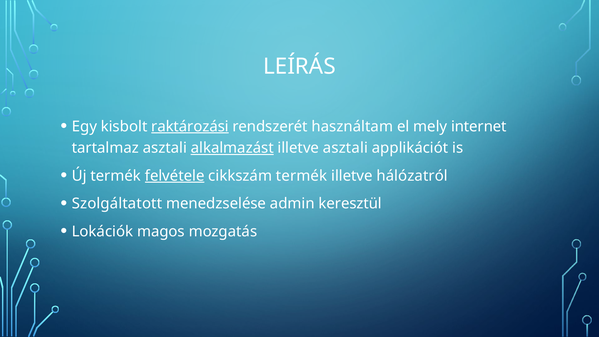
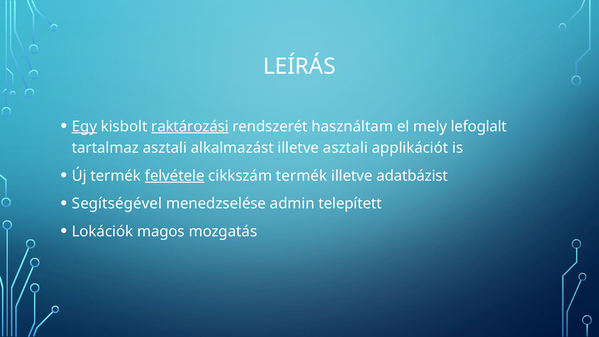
Egy underline: none -> present
internet: internet -> lefoglalt
alkalmazást underline: present -> none
hálózatról: hálózatról -> adatbázist
Szolgáltatott: Szolgáltatott -> Segítségével
keresztül: keresztül -> telepített
